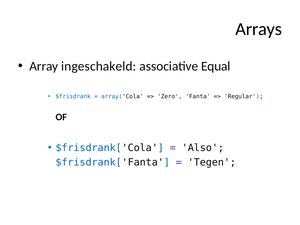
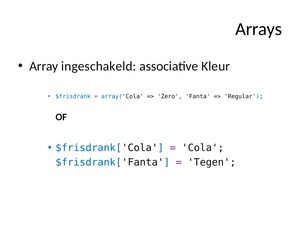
Equal: Equal -> Kleur
Also: Also -> Cola
